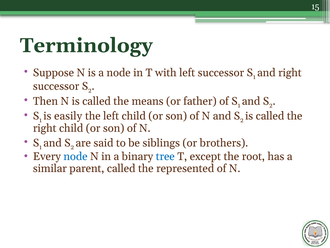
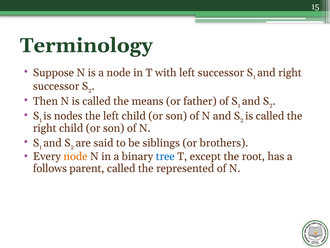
easily: easily -> nodes
node at (76, 156) colour: blue -> orange
similar: similar -> follows
